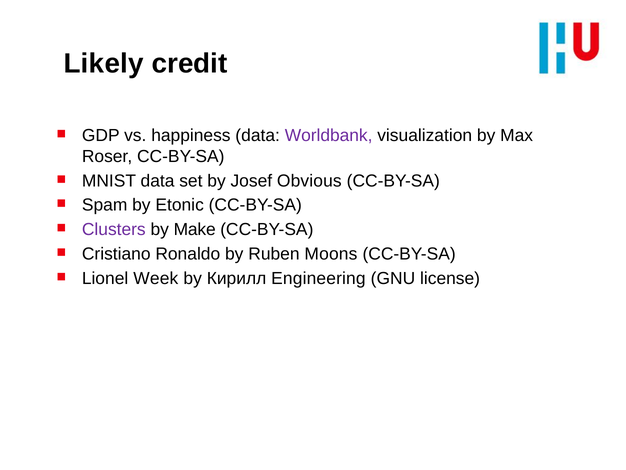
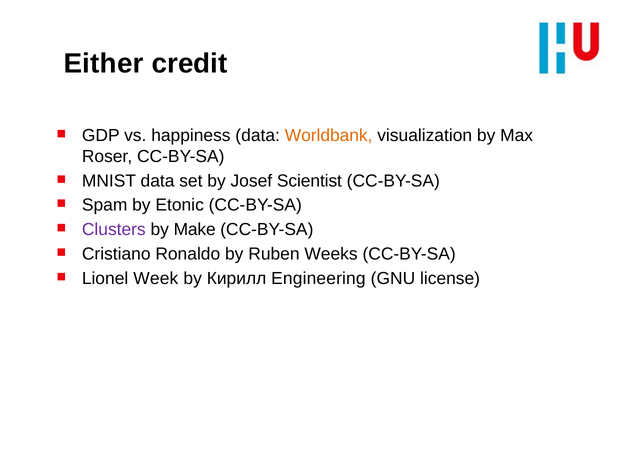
Likely: Likely -> Either
Worldbank colour: purple -> orange
Obvious: Obvious -> Scientist
Moons: Moons -> Weeks
